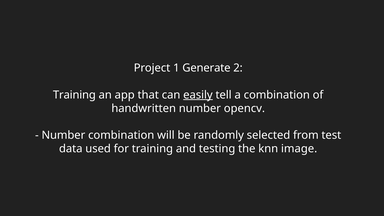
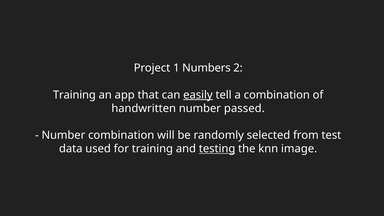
Generate: Generate -> Numbers
opencv: opencv -> passed
testing underline: none -> present
